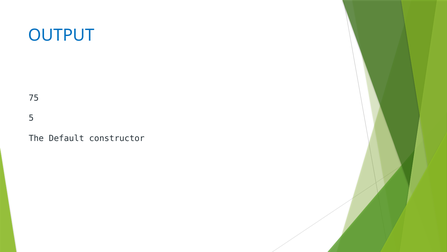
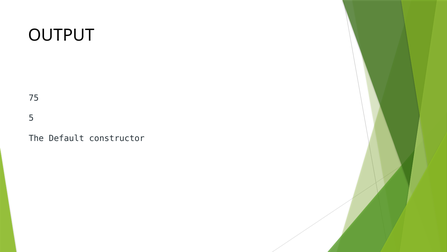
OUTPUT colour: blue -> black
